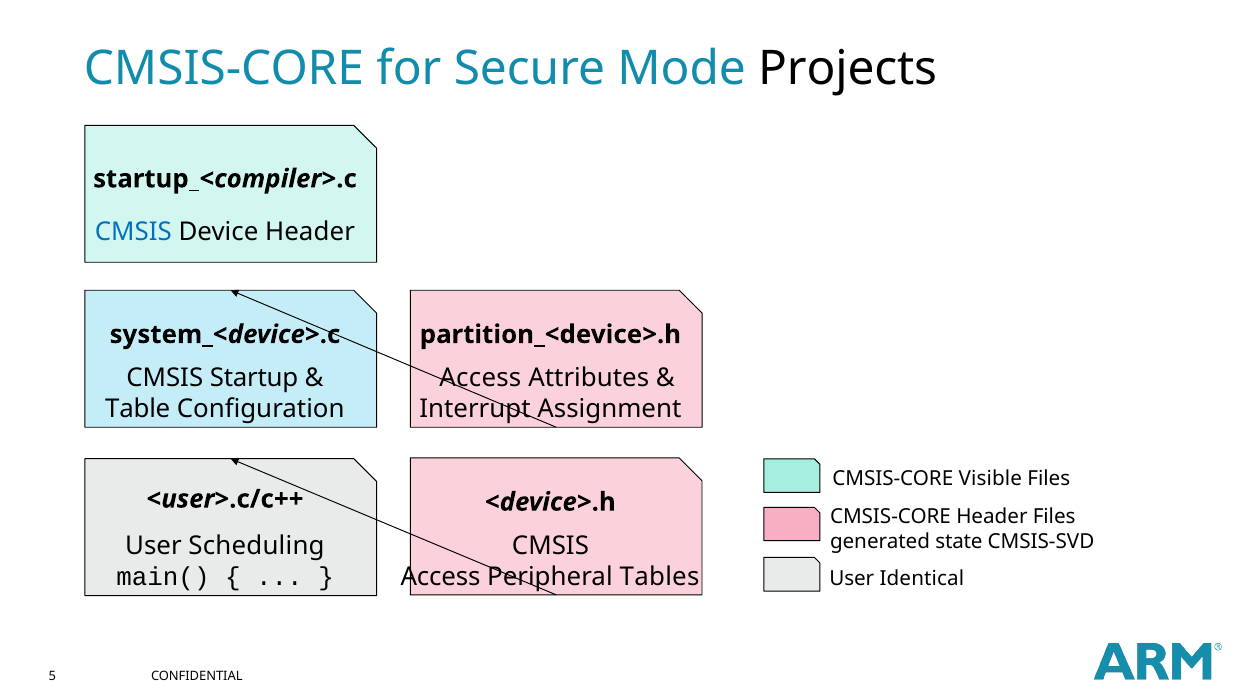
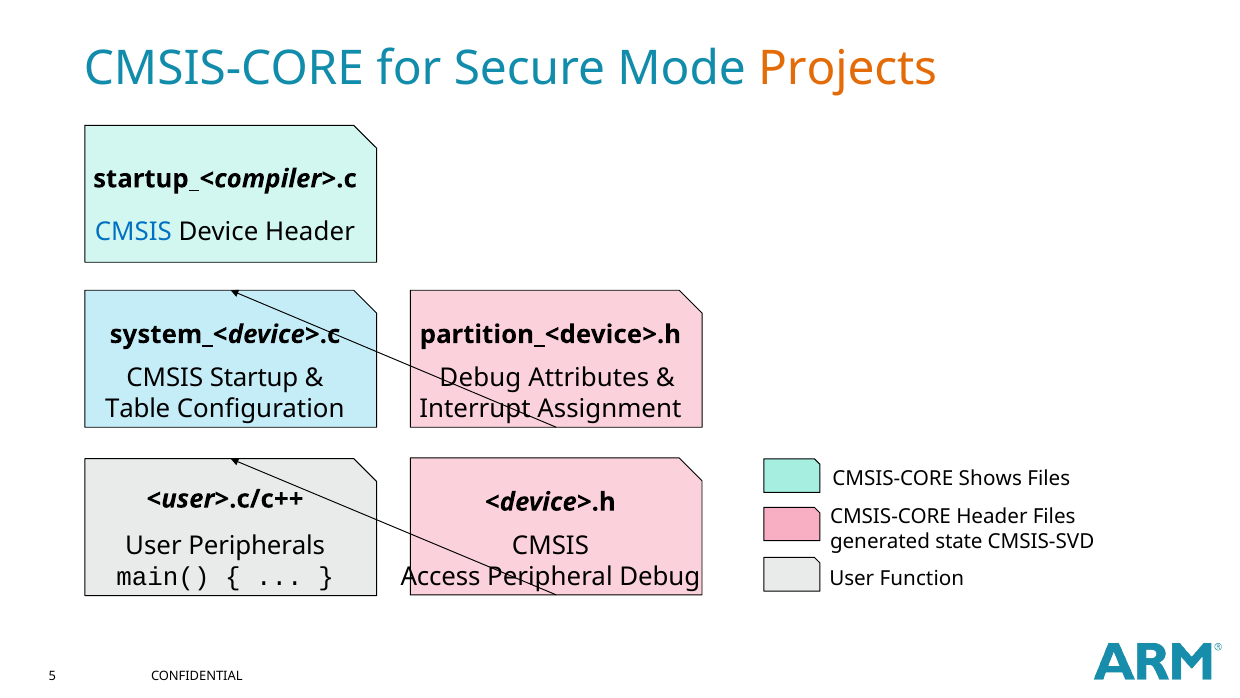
Projects colour: black -> orange
Access at (480, 378): Access -> Debug
Visible: Visible -> Shows
Scheduling: Scheduling -> Peripherals
Peripheral Tables: Tables -> Debug
Identical: Identical -> Function
